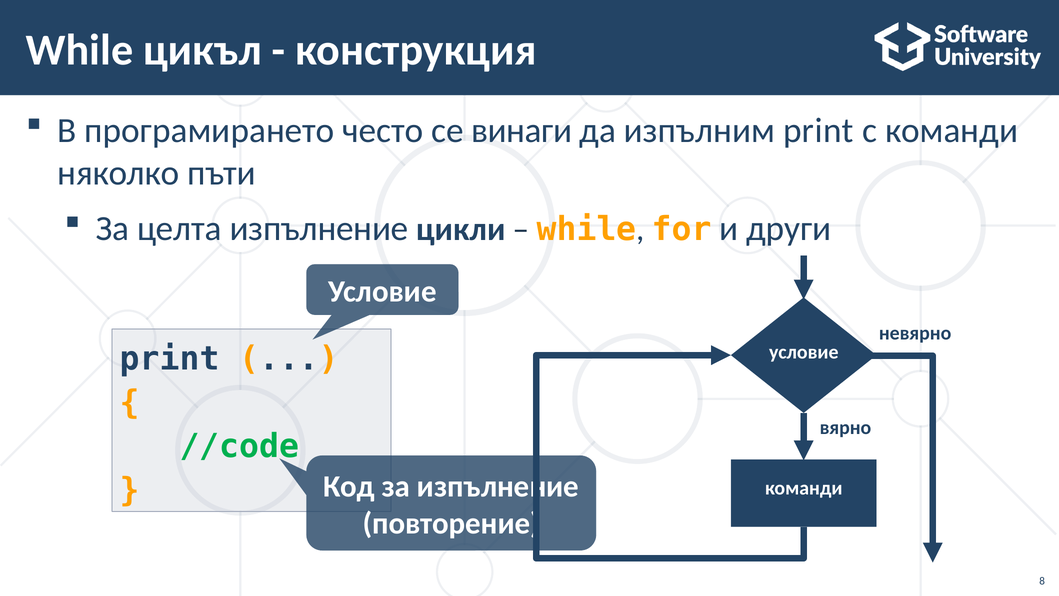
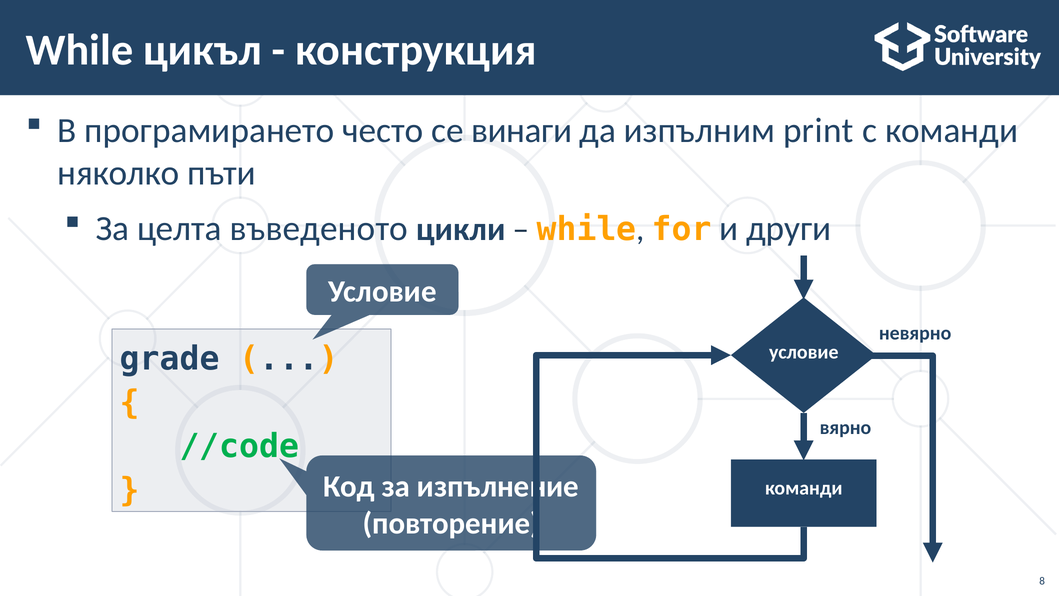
целта изпълнение: изпълнение -> въведеното
print at (170, 359): print -> grade
